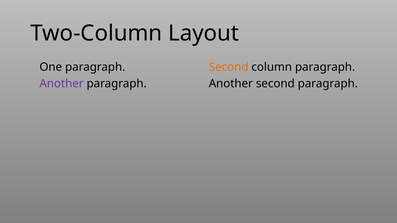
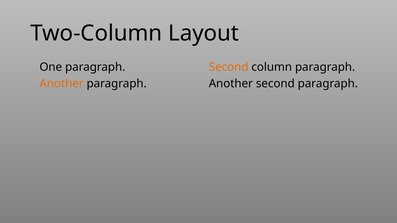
Another at (62, 84) colour: purple -> orange
